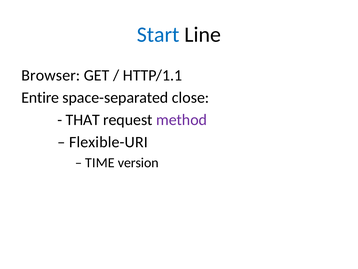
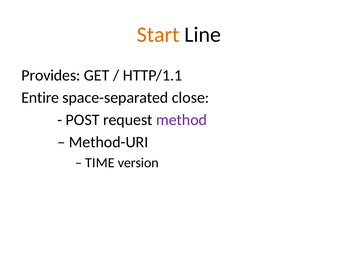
Start colour: blue -> orange
Browser: Browser -> Provides
THAT: THAT -> POST
Flexible-URI: Flexible-URI -> Method-URI
